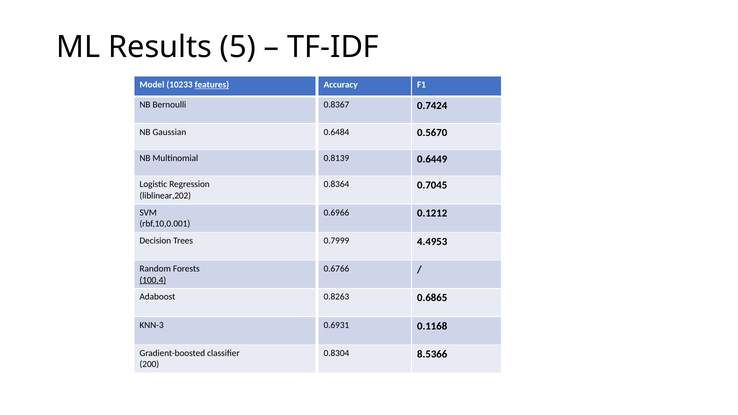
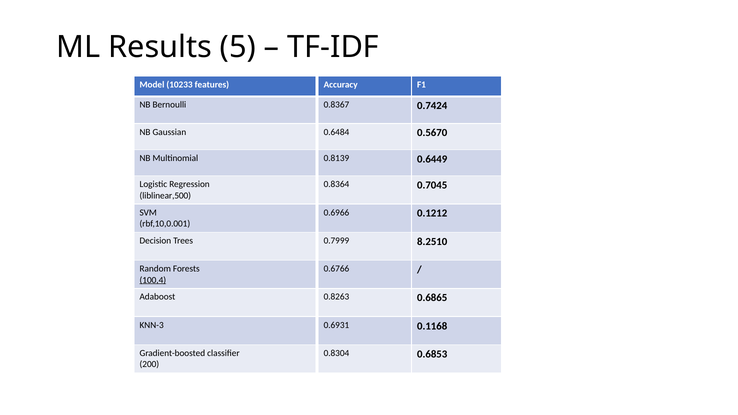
features underline: present -> none
liblinear,202: liblinear,202 -> liblinear,500
4.4953: 4.4953 -> 8.2510
8.5366: 8.5366 -> 0.6853
